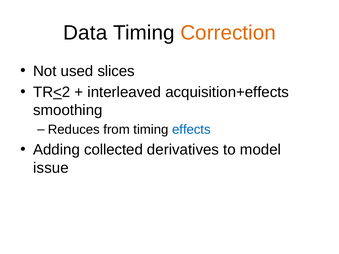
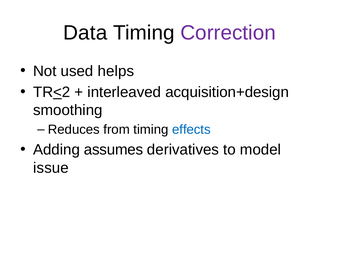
Correction colour: orange -> purple
slices: slices -> helps
acquisition+effects: acquisition+effects -> acquisition+design
collected: collected -> assumes
